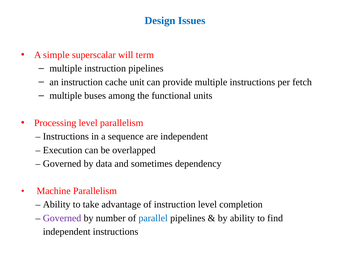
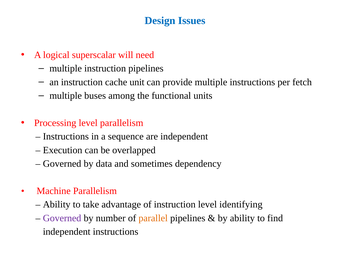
simple: simple -> logical
term: term -> need
completion: completion -> identifying
parallel colour: blue -> orange
